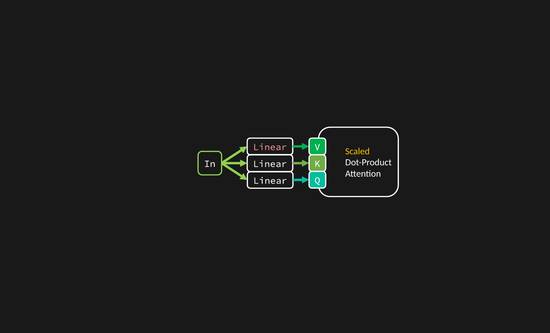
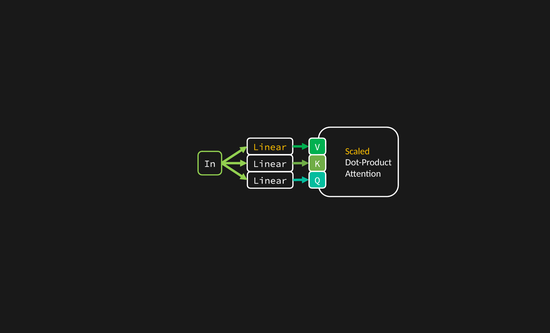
Linear at (270, 147) colour: pink -> yellow
